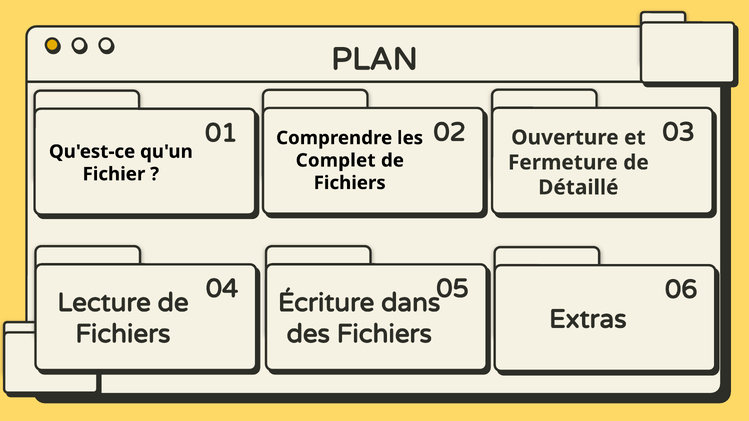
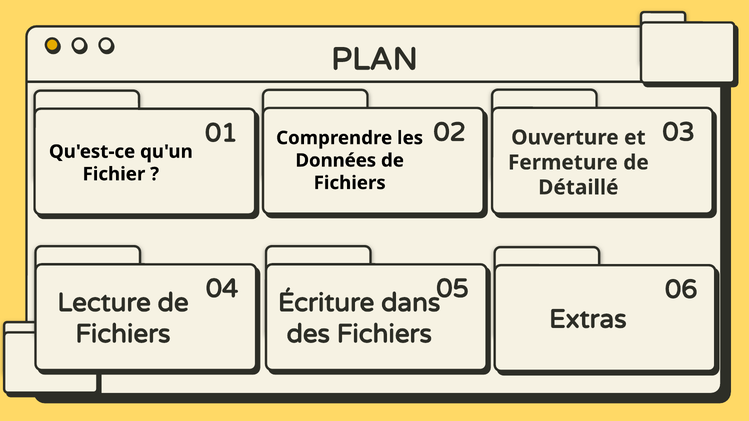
Complet: Complet -> Données
